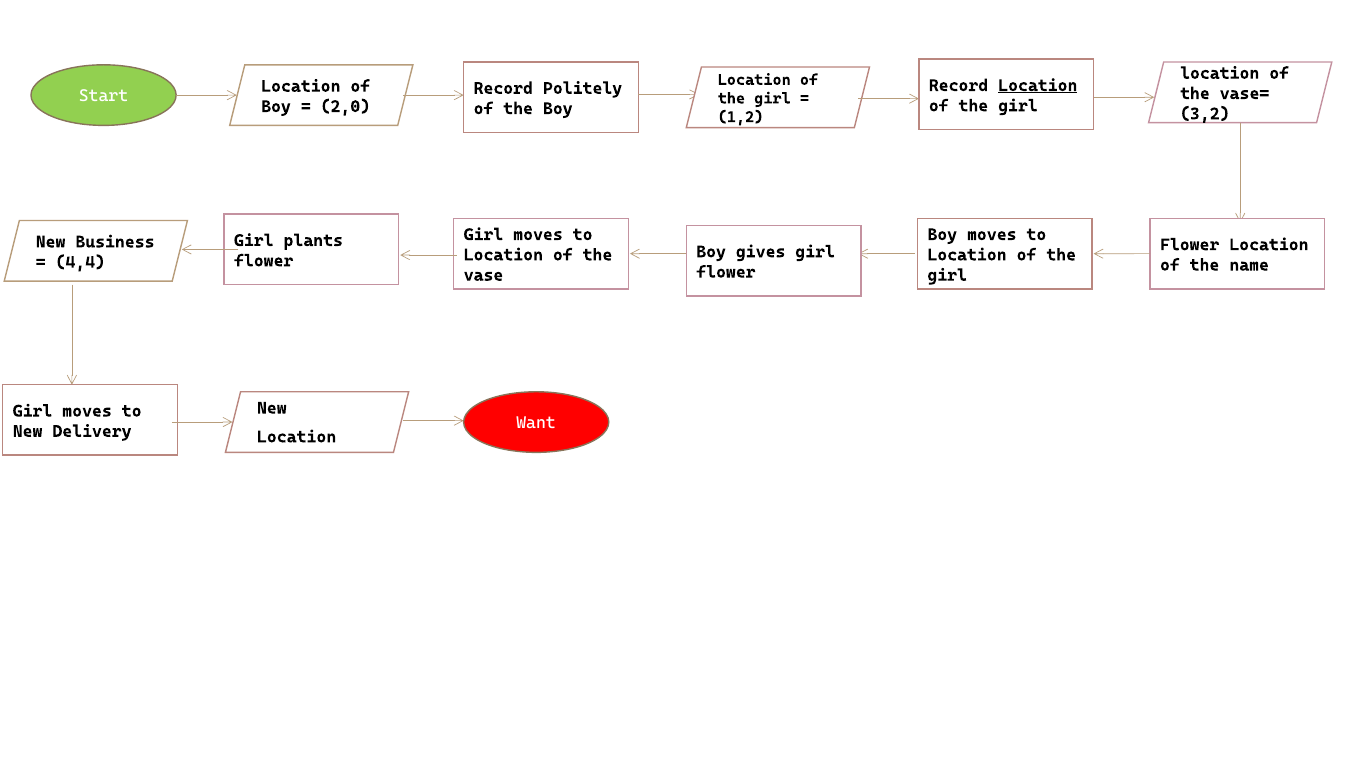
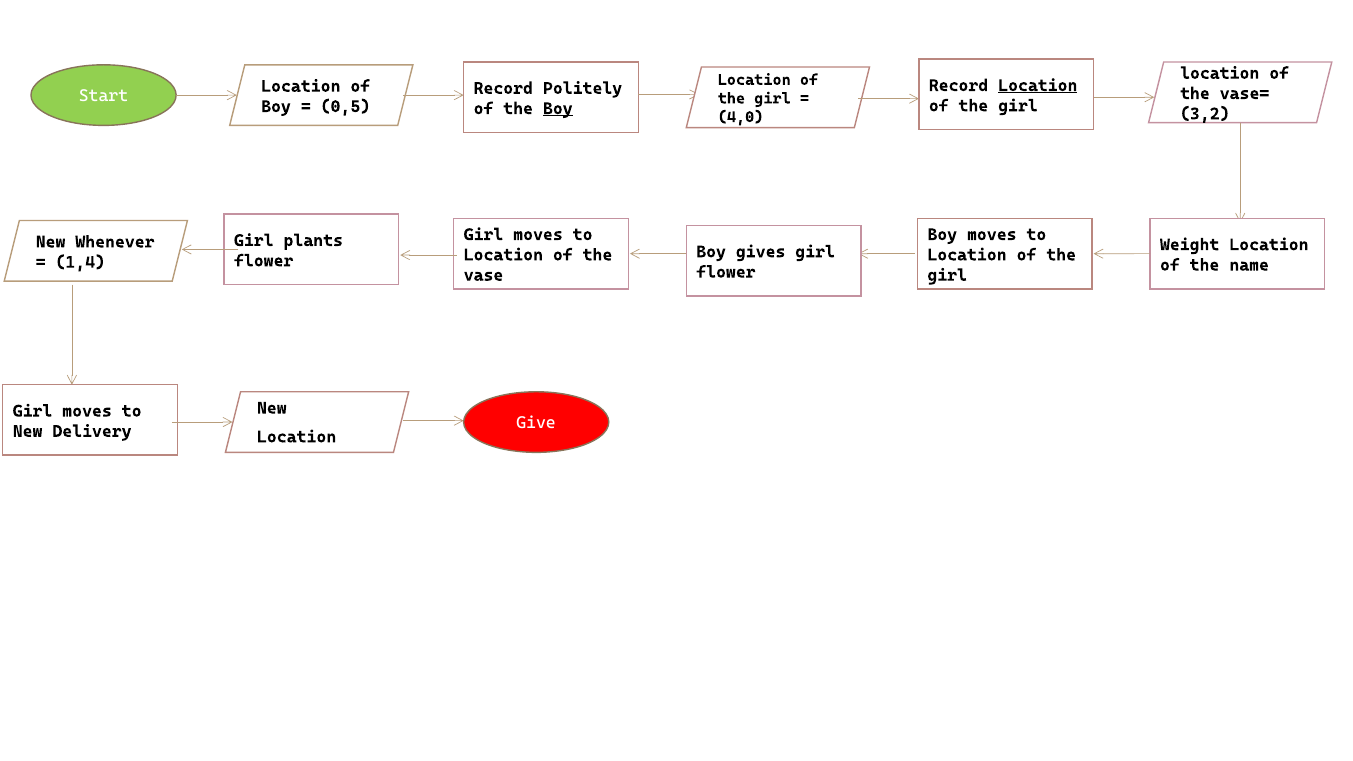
2,0: 2,0 -> 0,5
Boy at (558, 109) underline: none -> present
1,2: 1,2 -> 4,0
Business: Business -> Whenever
Flower at (1190, 245): Flower -> Weight
4,4: 4,4 -> 1,4
Want: Want -> Give
